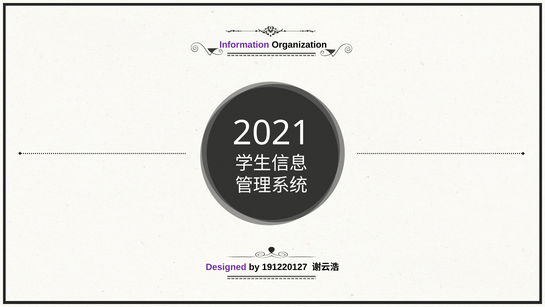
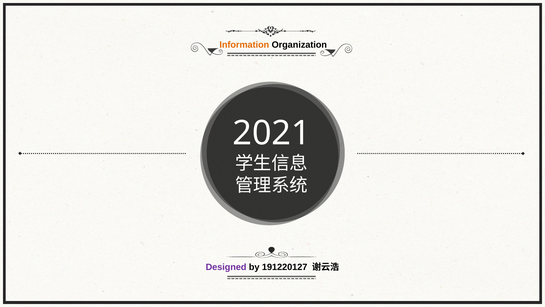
Information colour: purple -> orange
